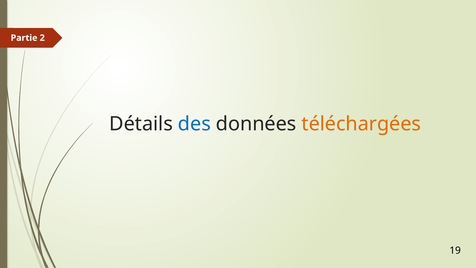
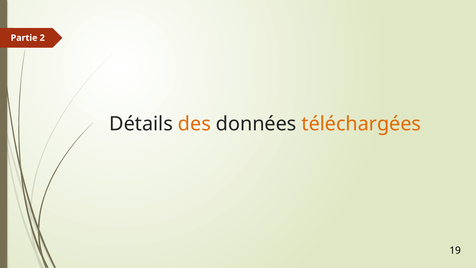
des colour: blue -> orange
